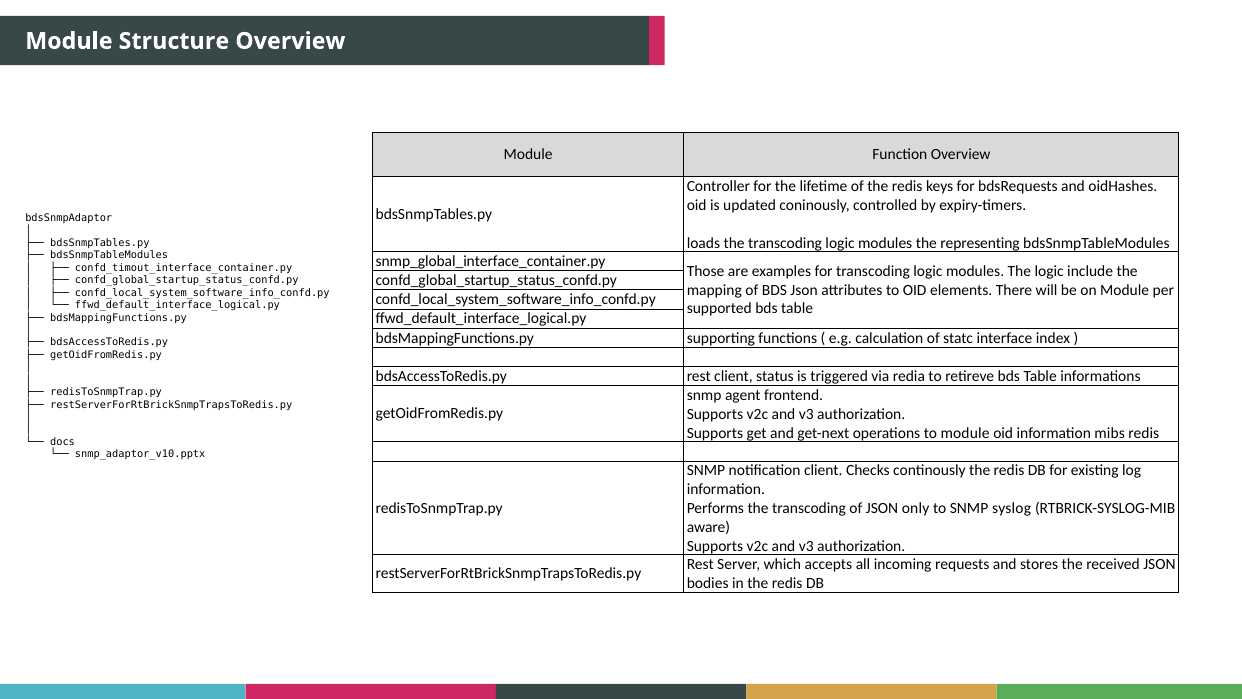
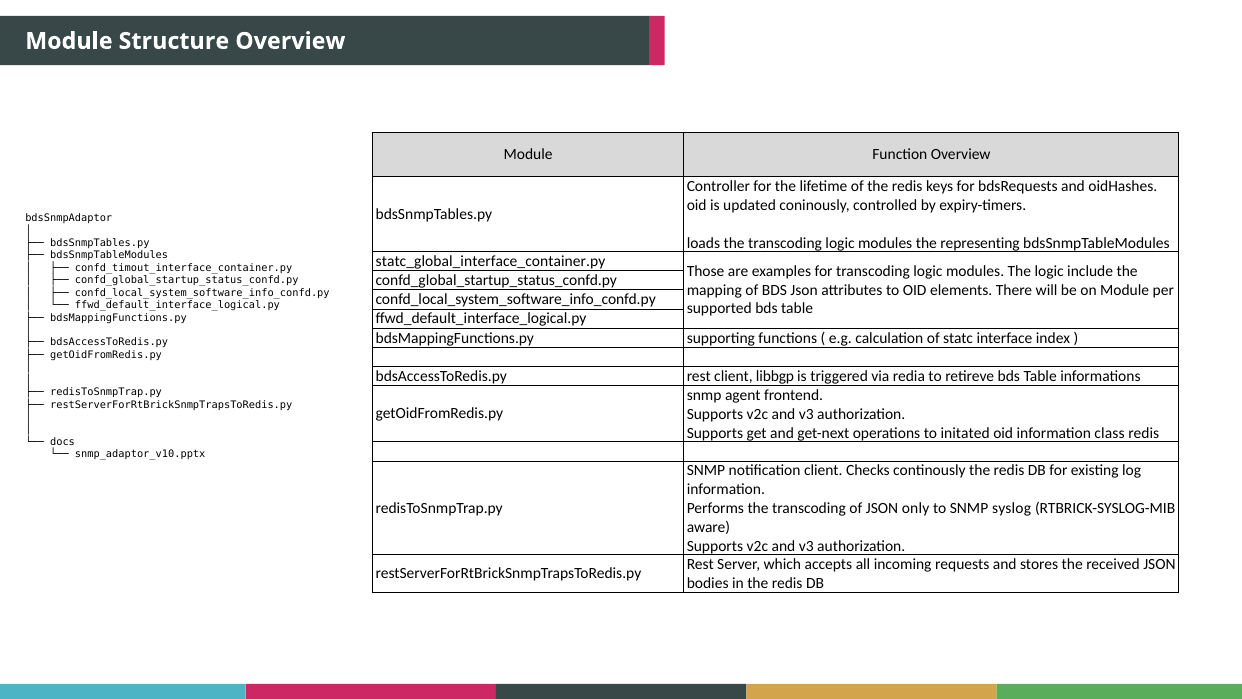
snmp_global_interface_container.py: snmp_global_interface_container.py -> statc_global_interface_container.py
status: status -> libbgp
to module: module -> initated
mibs: mibs -> class
